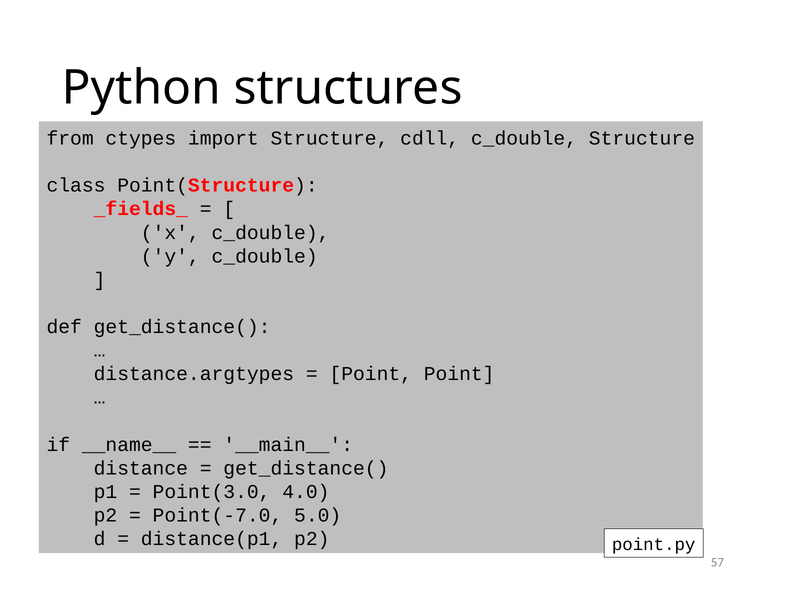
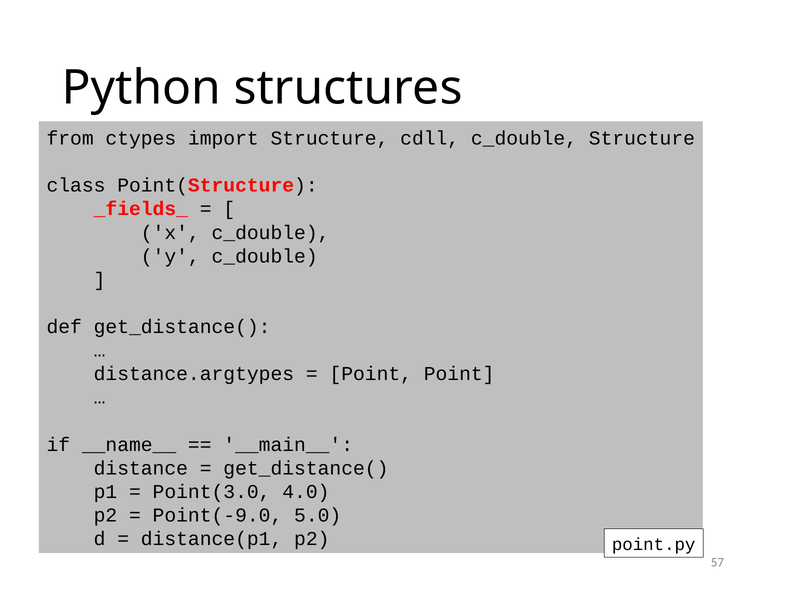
Point(-7.0: Point(-7.0 -> Point(-9.0
